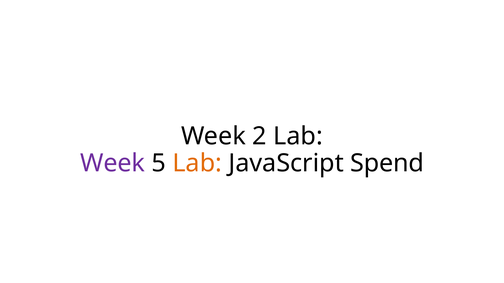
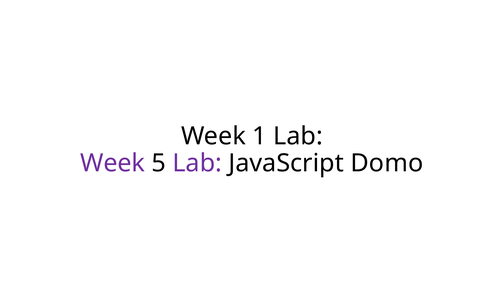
2: 2 -> 1
Lab at (197, 164) colour: orange -> purple
Spend: Spend -> Domo
